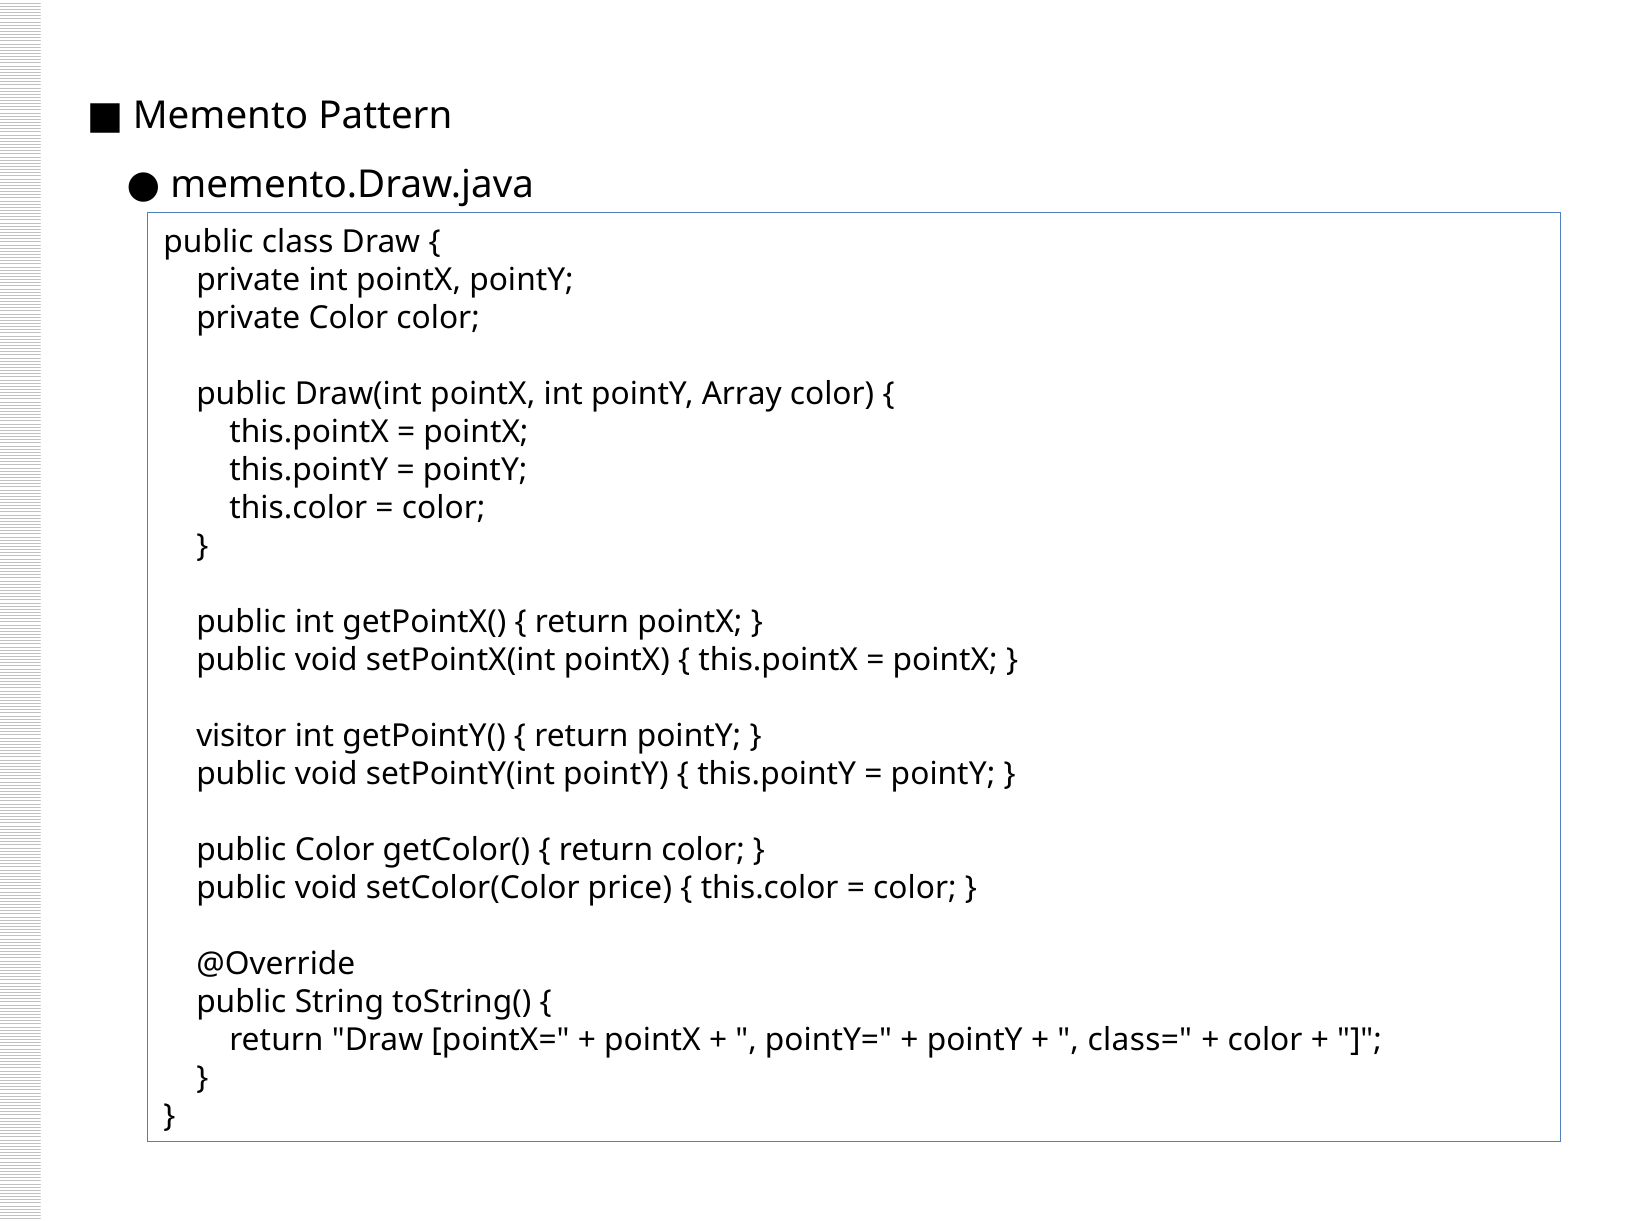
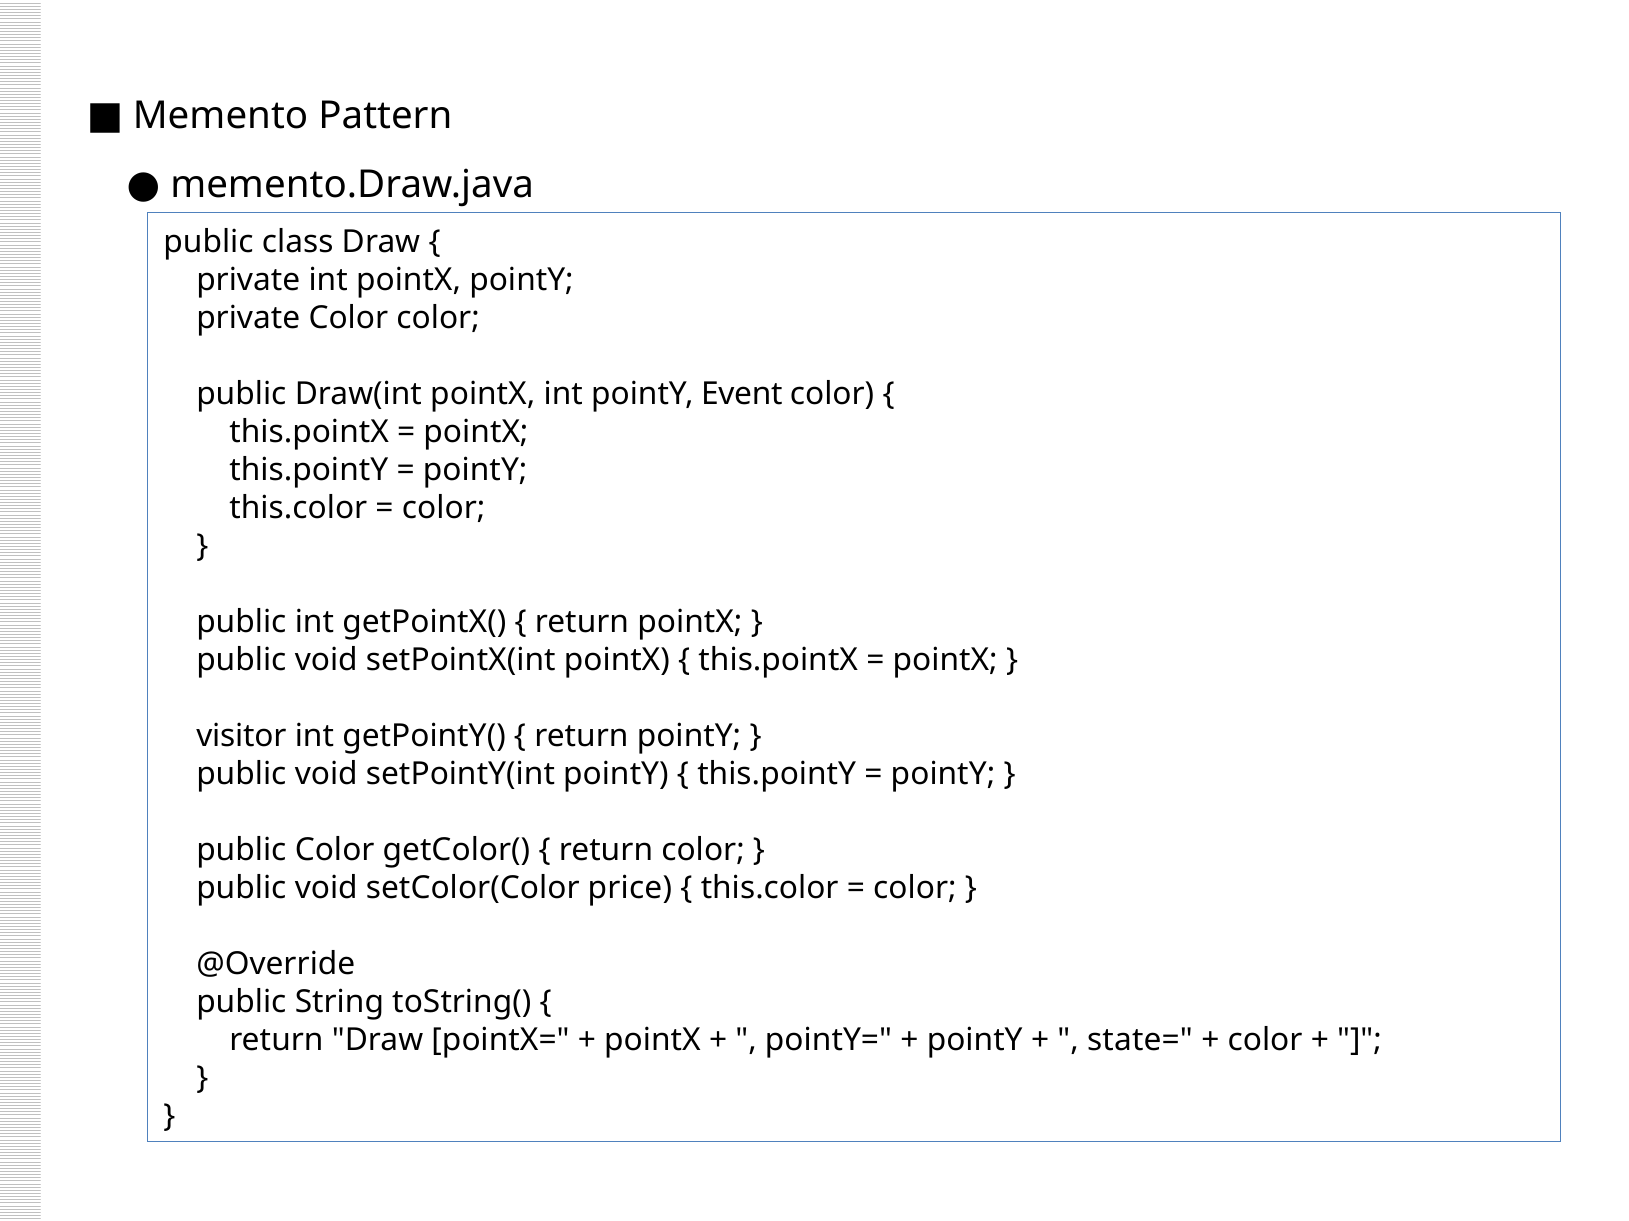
Array: Array -> Event
class=: class= -> state=
